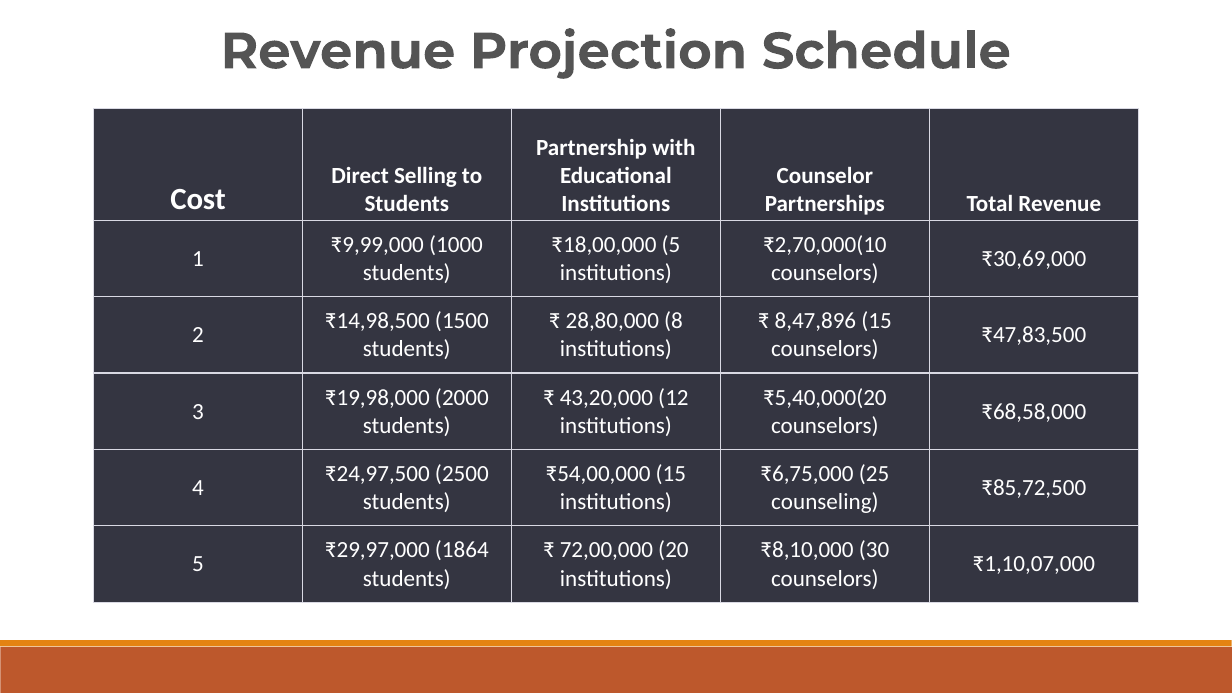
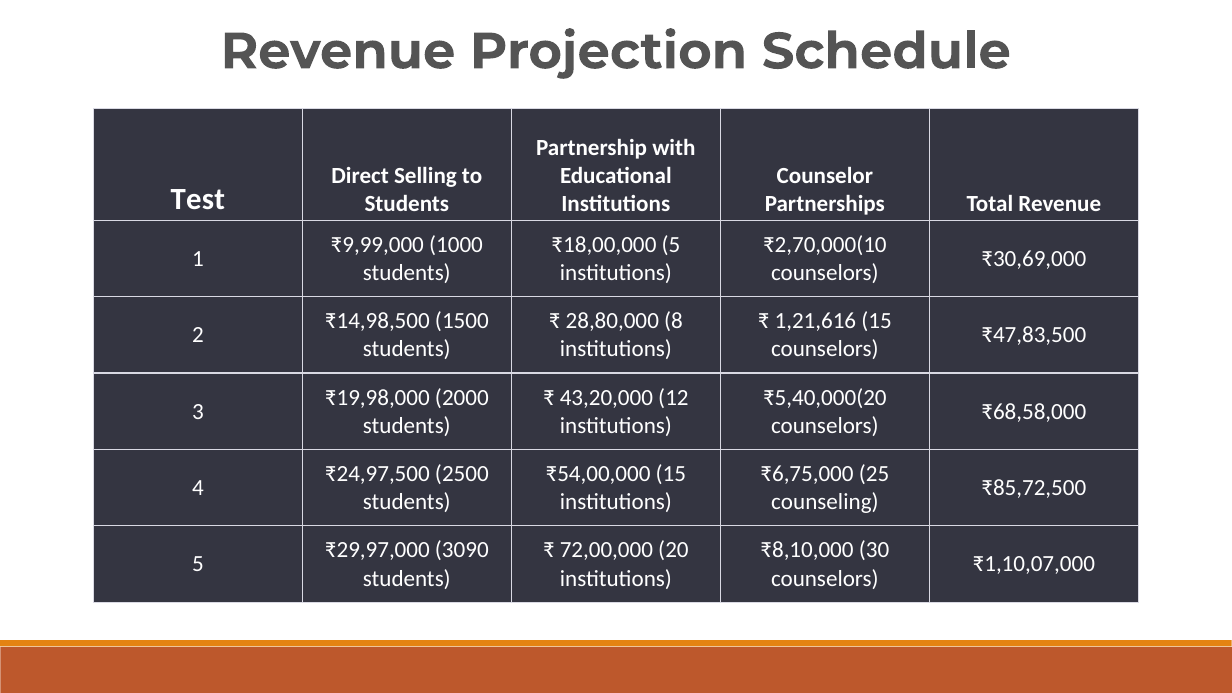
Cost: Cost -> Test
8,47,896: 8,47,896 -> 1,21,616
1864: 1864 -> 3090
